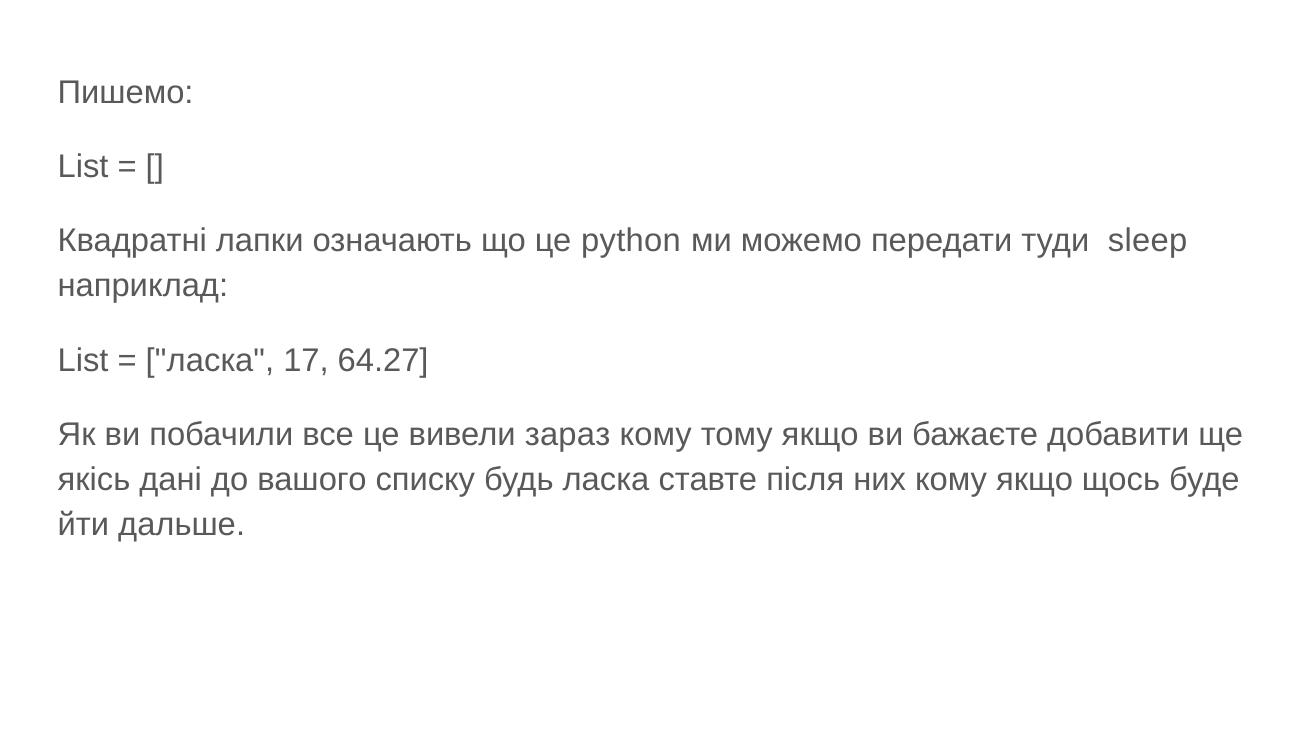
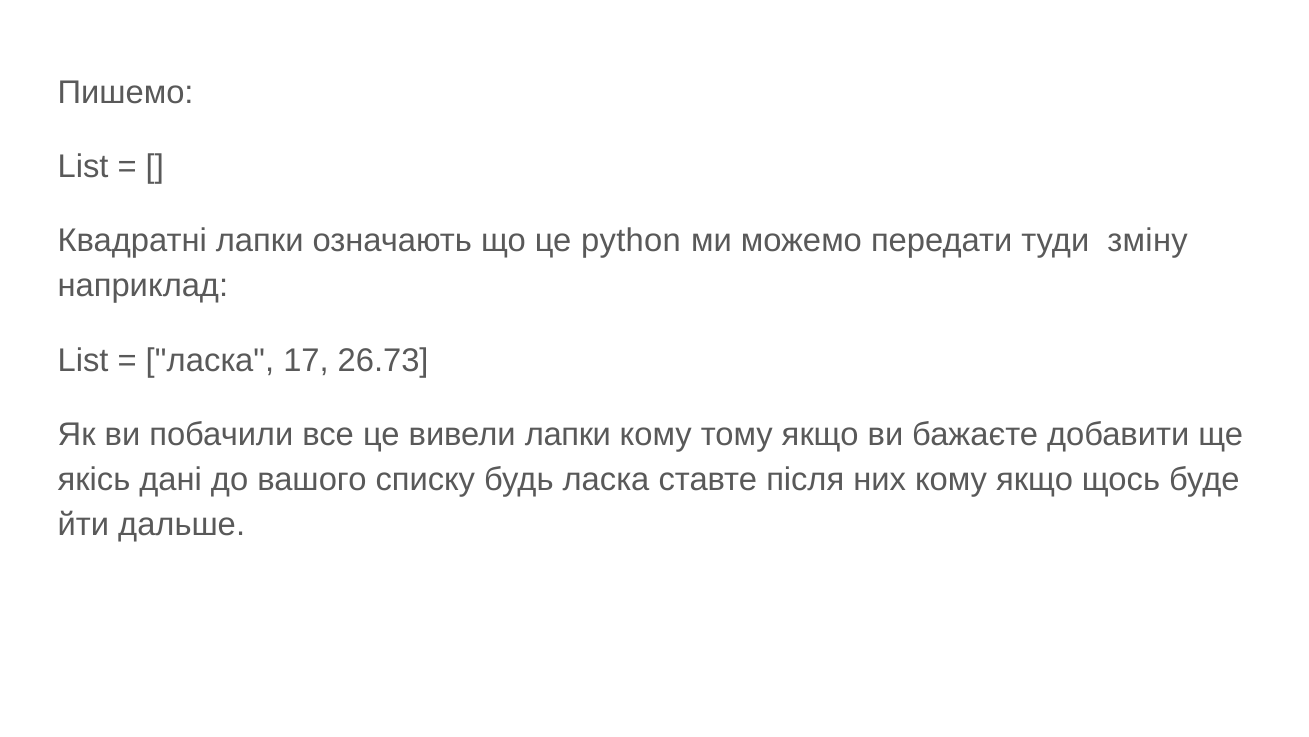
sleep: sleep -> зміну
64.27: 64.27 -> 26.73
вивели зараз: зараз -> лапки
